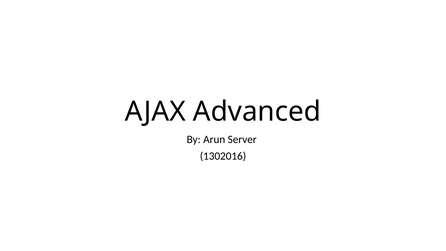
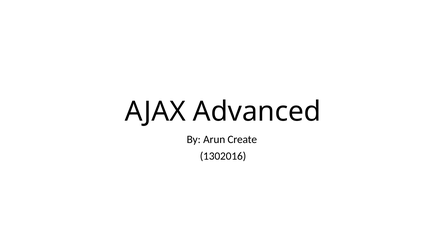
Server: Server -> Create
